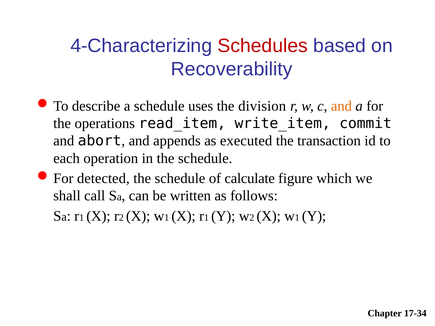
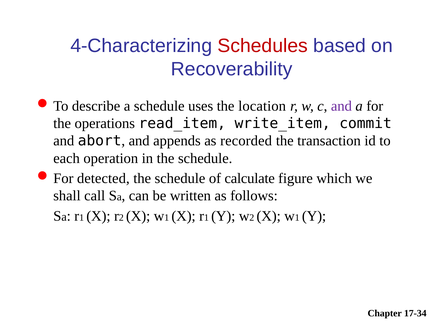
division: division -> location
and at (341, 106) colour: orange -> purple
executed: executed -> recorded
